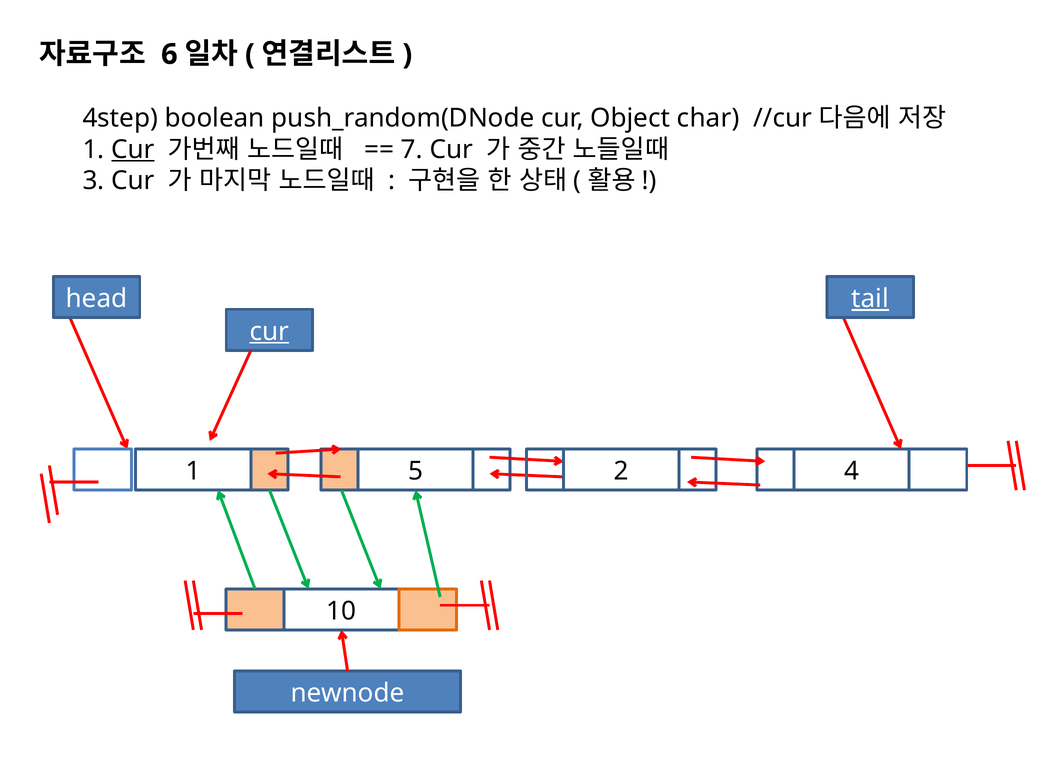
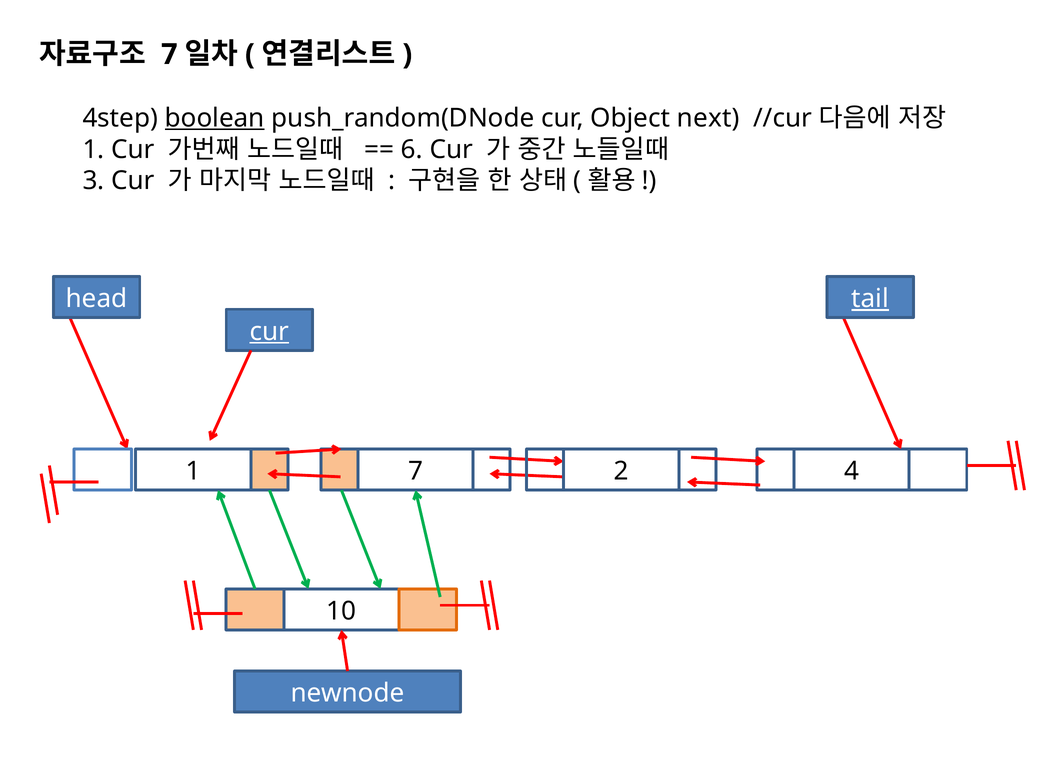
6 at (169, 54): 6 -> 7
boolean underline: none -> present
char: char -> next
Cur at (133, 150) underline: present -> none
7: 7 -> 6
1 5: 5 -> 7
